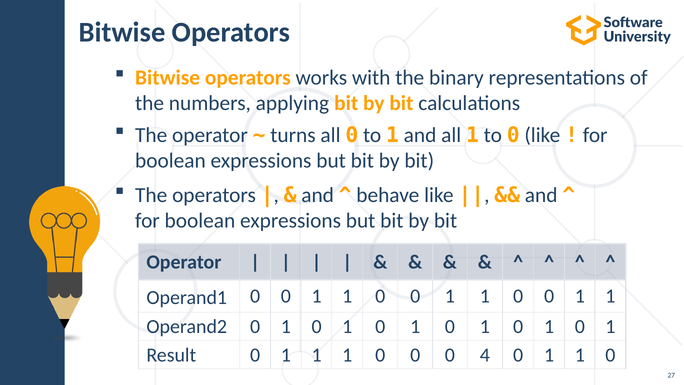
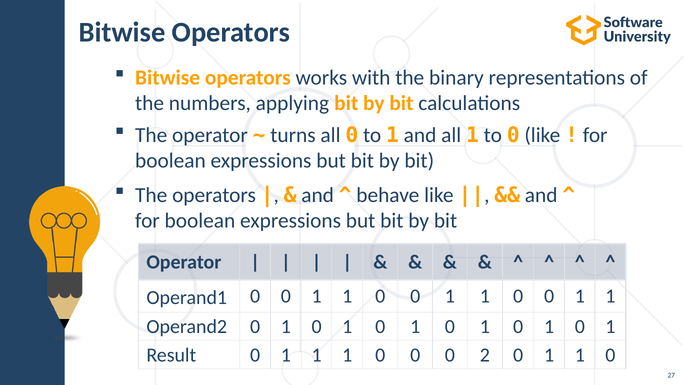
4: 4 -> 2
